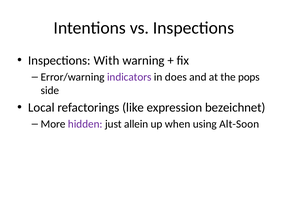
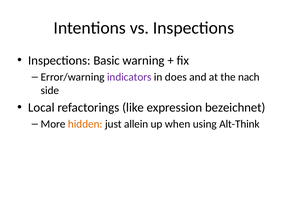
With: With -> Basic
pops: pops -> nach
hidden colour: purple -> orange
Alt-Soon: Alt-Soon -> Alt-Think
